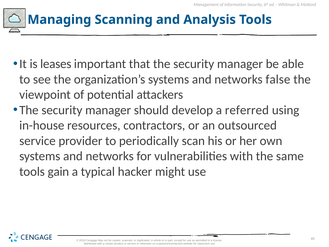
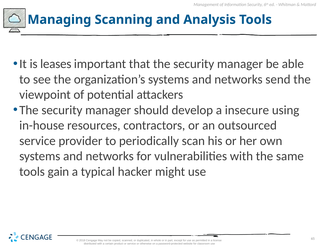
false: false -> send
referred: referred -> insecure
